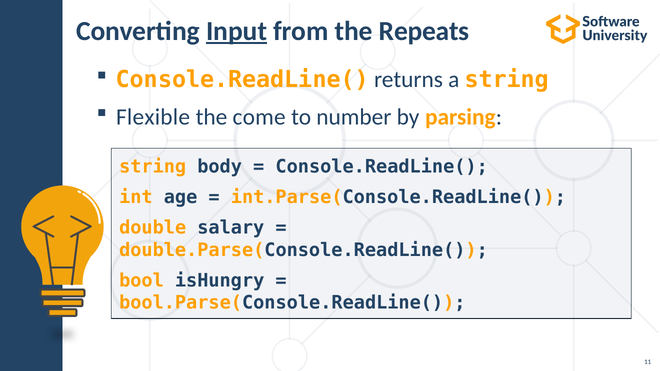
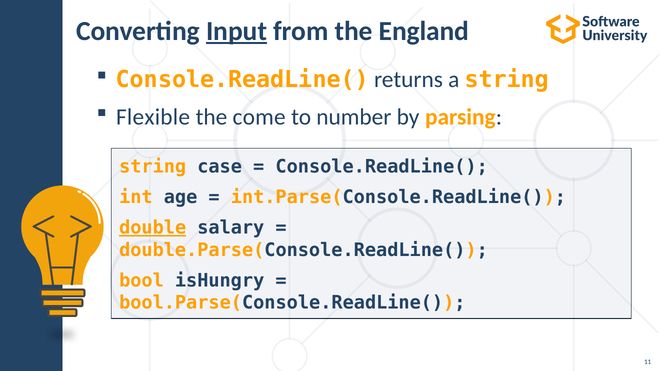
Repeats: Repeats -> England
body: body -> case
double underline: none -> present
